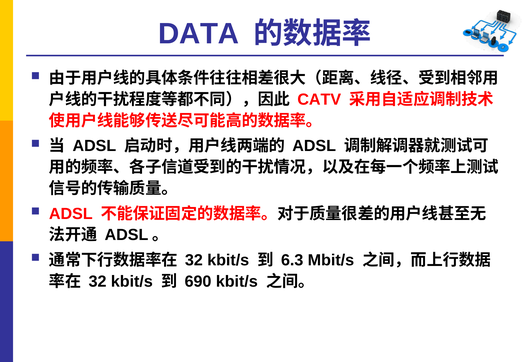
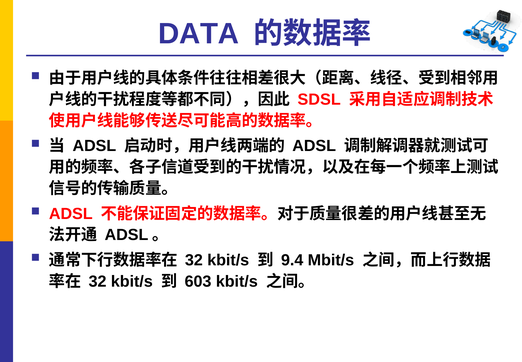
CATV: CATV -> SDSL
6.3: 6.3 -> 9.4
690: 690 -> 603
